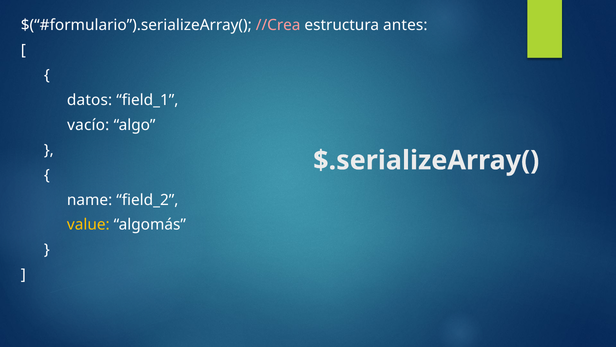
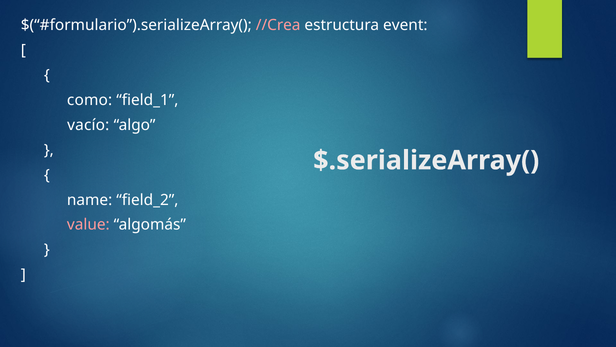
antes: antes -> event
datos: datos -> como
value colour: yellow -> pink
